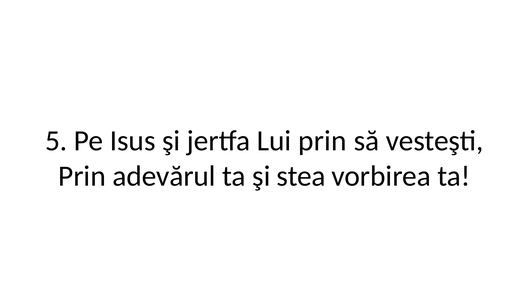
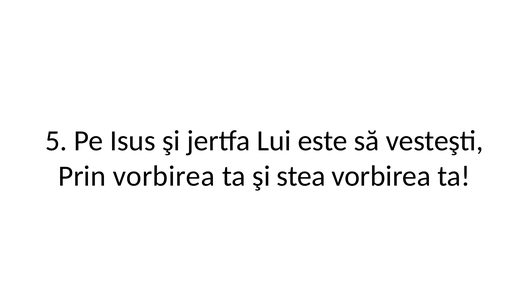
Lui prin: prin -> este
Prin adevărul: adevărul -> vorbirea
